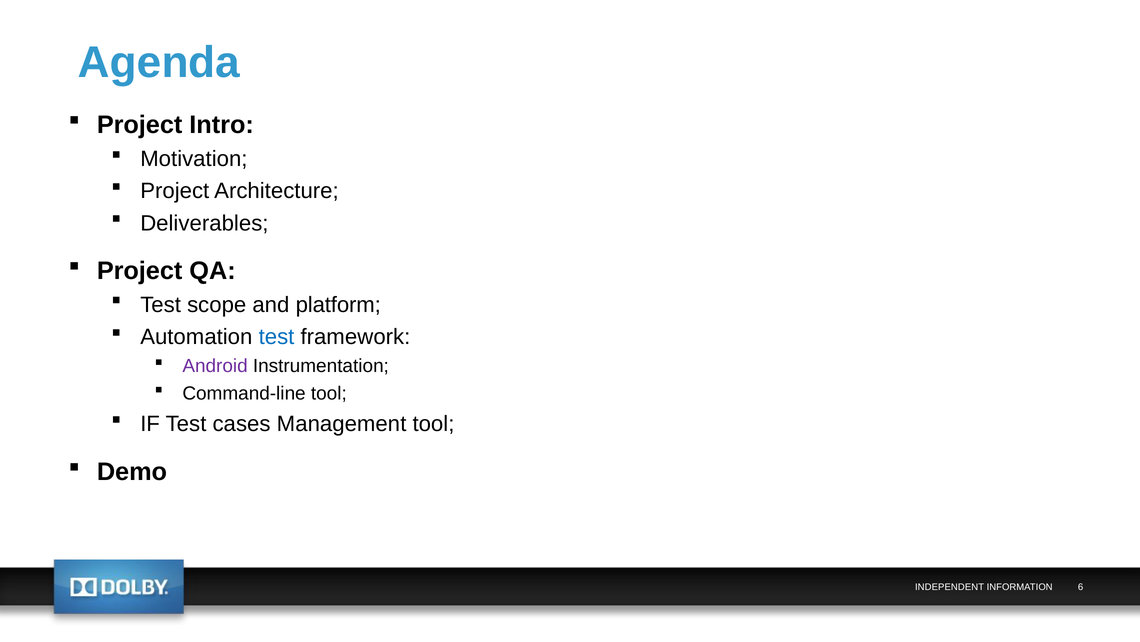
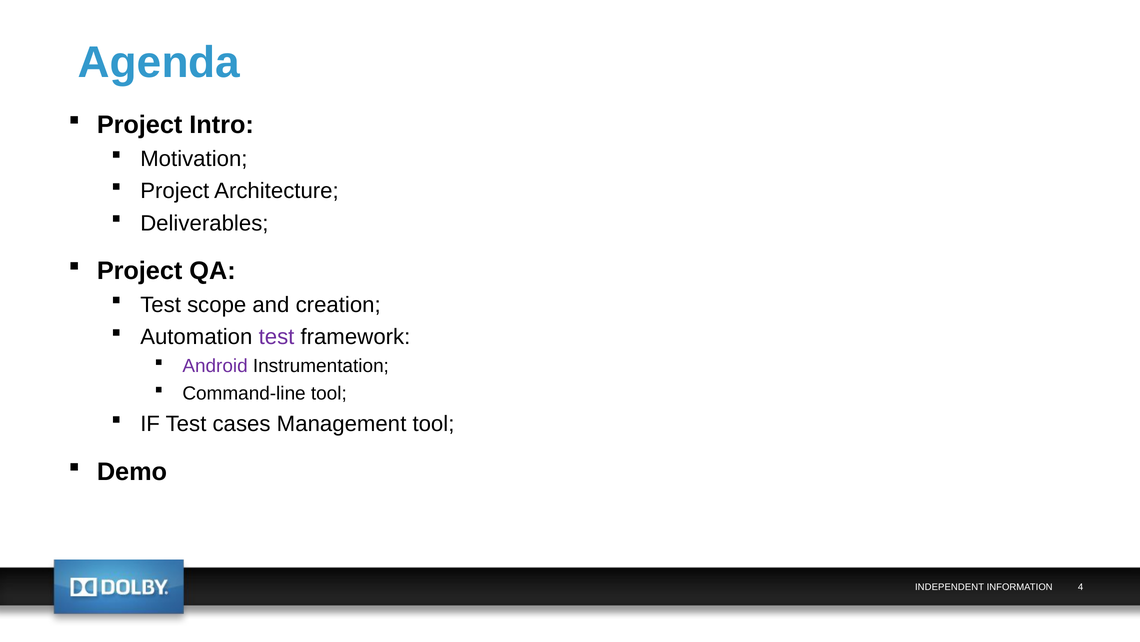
platform: platform -> creation
test at (277, 337) colour: blue -> purple
6: 6 -> 4
